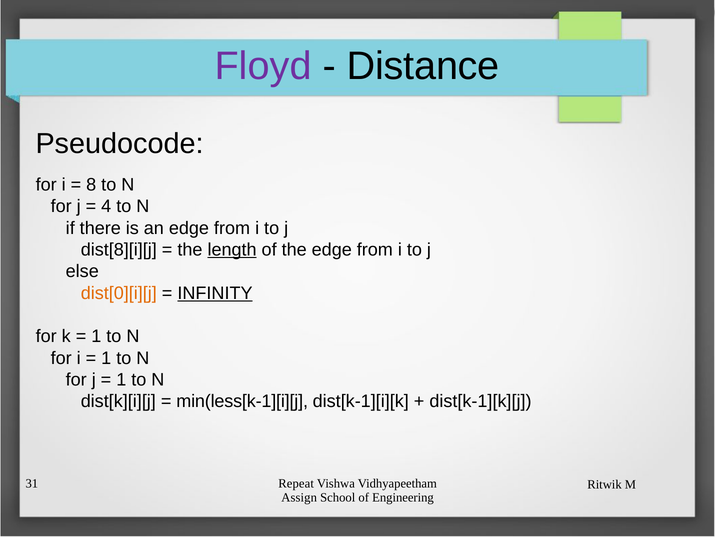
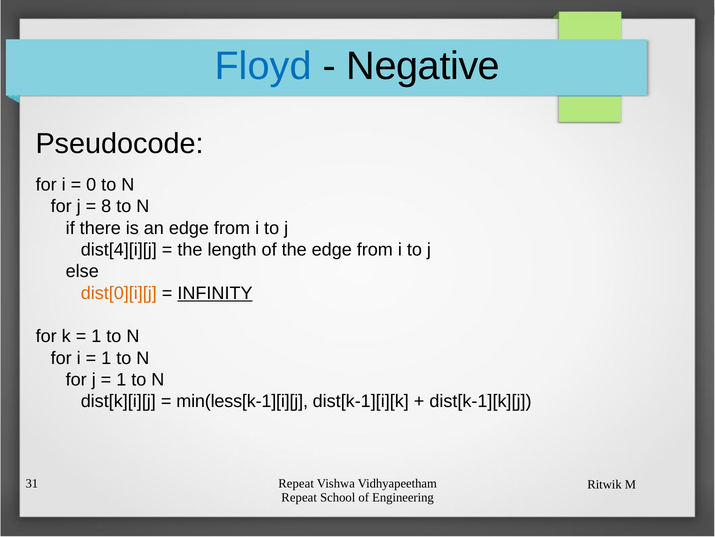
Floyd colour: purple -> blue
Distance: Distance -> Negative
8: 8 -> 0
4: 4 -> 8
dist[8][i][j: dist[8][i][j -> dist[4][i][j
length underline: present -> none
Assign at (299, 497): Assign -> Repeat
